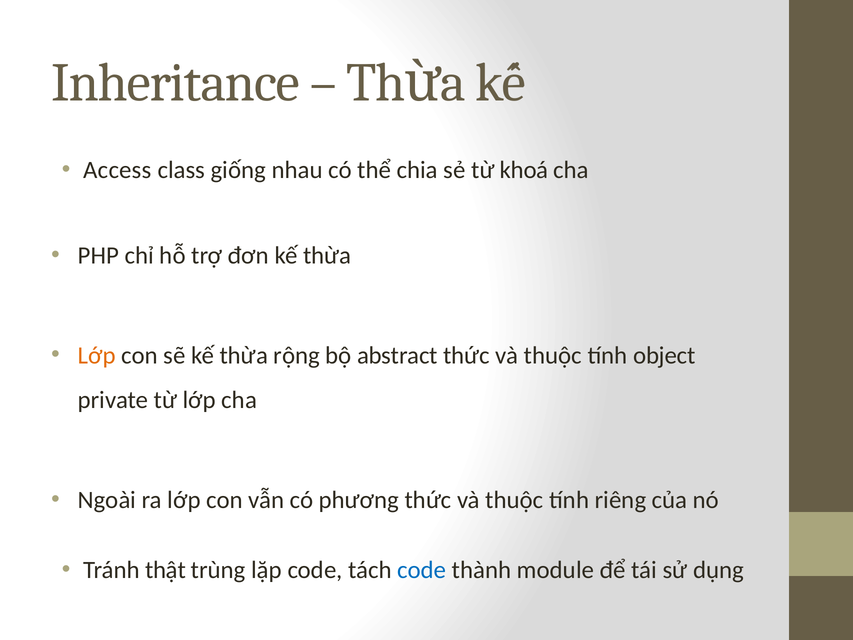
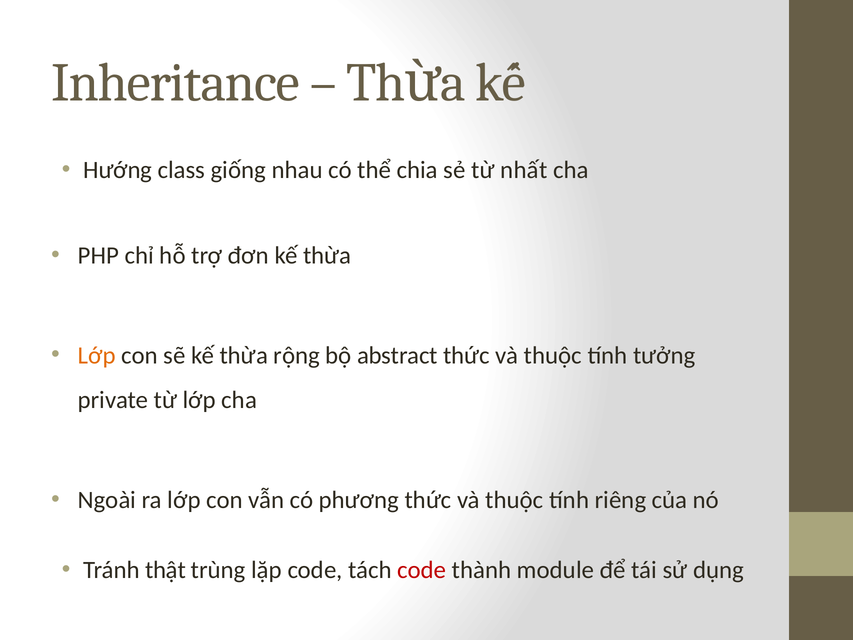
Access: Access -> Hướng
khoá: khoá -> nhất
object: object -> tưởng
code at (422, 570) colour: blue -> red
